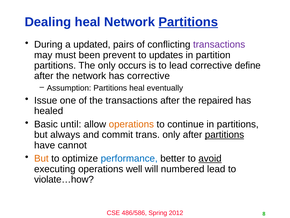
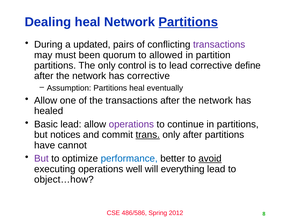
prevent: prevent -> quorum
updates: updates -> allowed
occurs: occurs -> control
Issue at (46, 100): Issue -> Allow
transactions after the repaired: repaired -> network
Basic until: until -> lead
operations at (131, 124) colour: orange -> purple
always: always -> notices
trans underline: none -> present
partitions at (224, 134) underline: present -> none
But at (41, 158) colour: orange -> purple
numbered: numbered -> everything
violate…how: violate…how -> object…how
